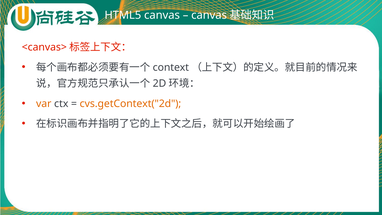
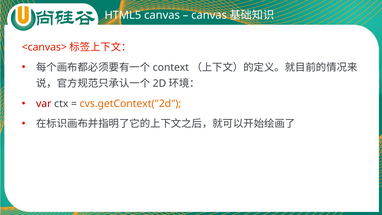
var colour: orange -> red
